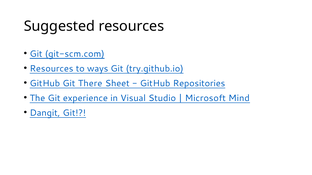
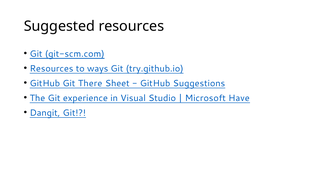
Repositories: Repositories -> Suggestions
Mind: Mind -> Have
